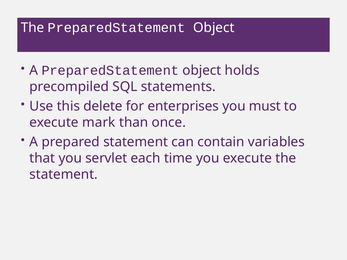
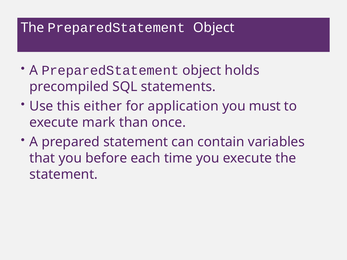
delete: delete -> either
enterprises: enterprises -> application
servlet: servlet -> before
